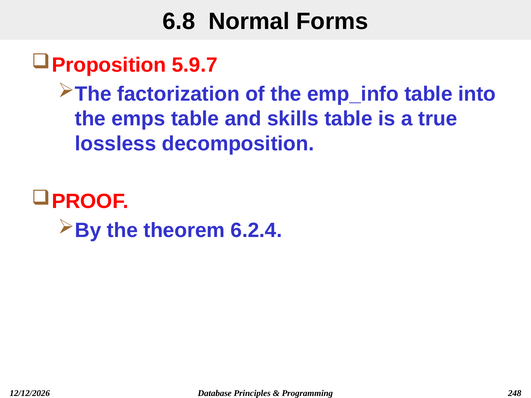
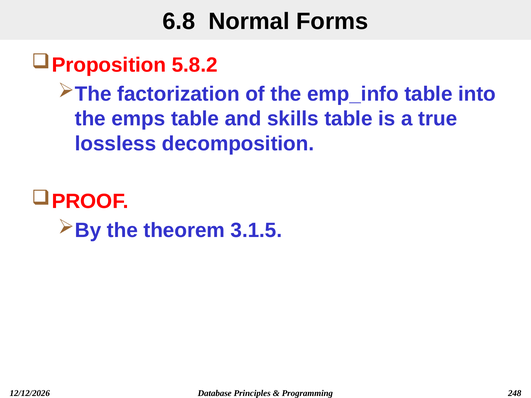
5.9.7: 5.9.7 -> 5.8.2
6.2.4: 6.2.4 -> 3.1.5
